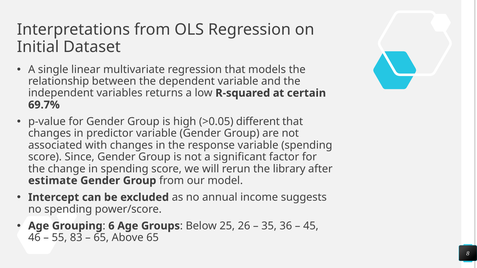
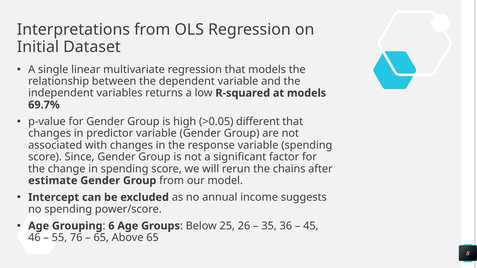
at certain: certain -> models
library: library -> chains
83: 83 -> 76
